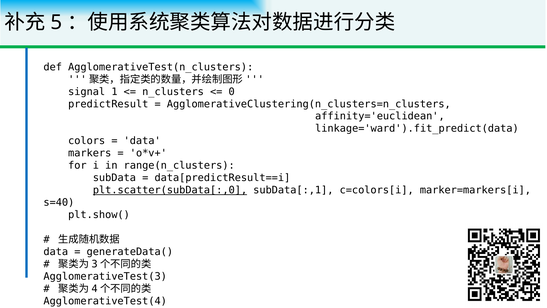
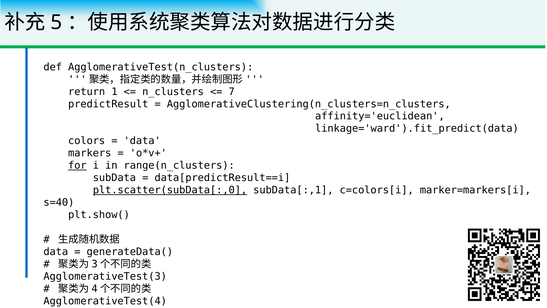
signal: signal -> return
0: 0 -> 7
for underline: none -> present
